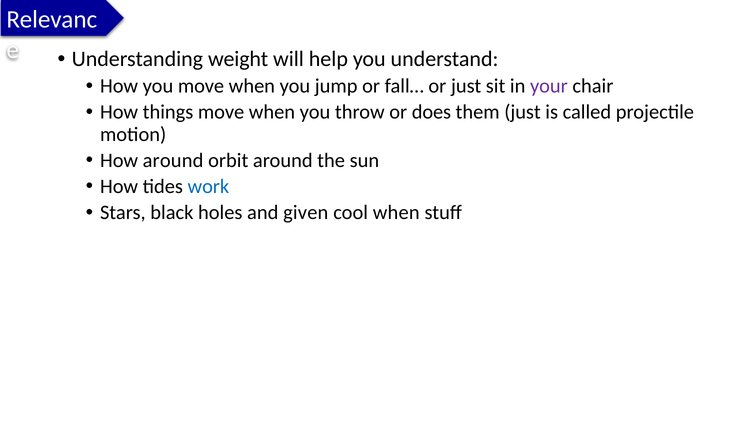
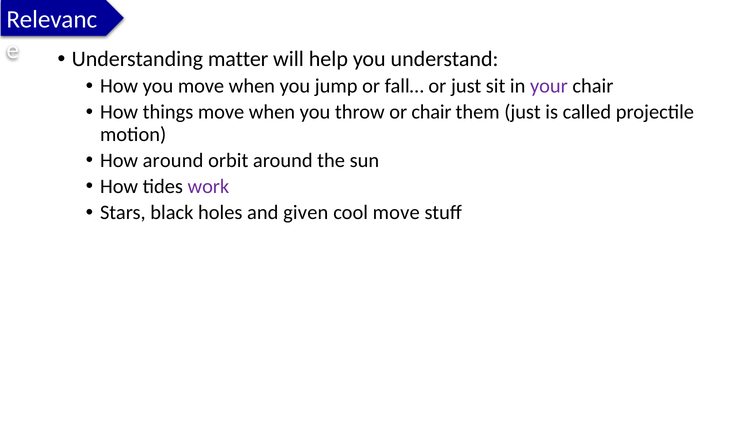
weight: weight -> matter
or does: does -> chair
work colour: blue -> purple
cool when: when -> move
